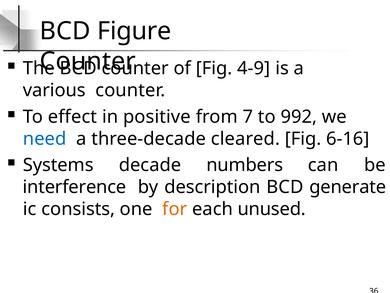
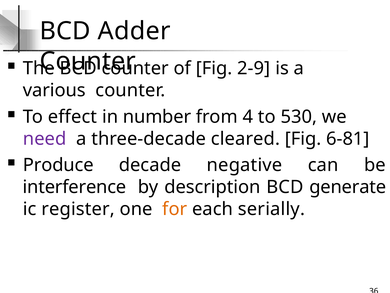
Figure: Figure -> Adder
4-9: 4-9 -> 2-9
positive: positive -> number
7: 7 -> 4
992: 992 -> 530
need colour: blue -> purple
6-16: 6-16 -> 6-81
Systems: Systems -> Produce
numbers: numbers -> negative
consists: consists -> register
unused: unused -> serially
